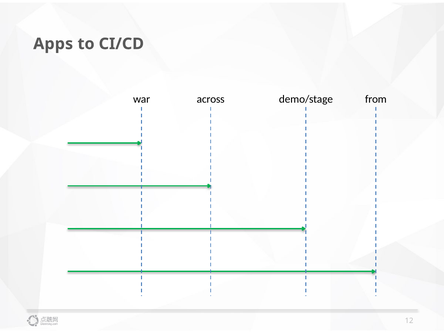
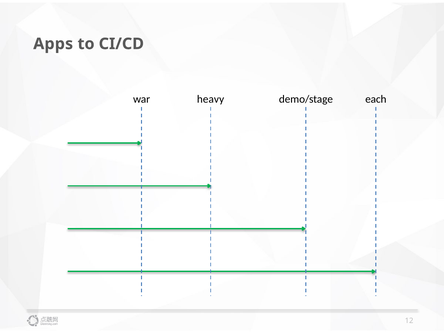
across: across -> heavy
from: from -> each
